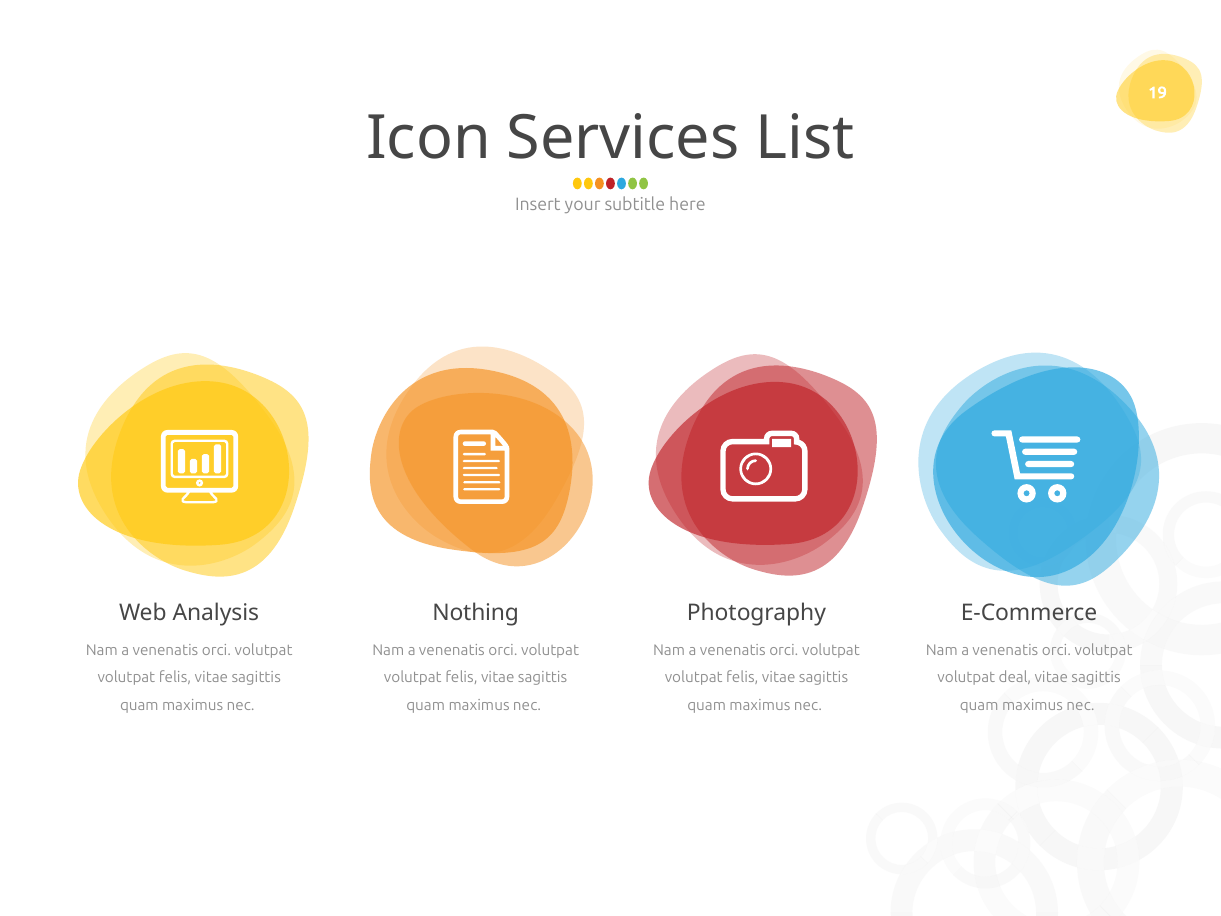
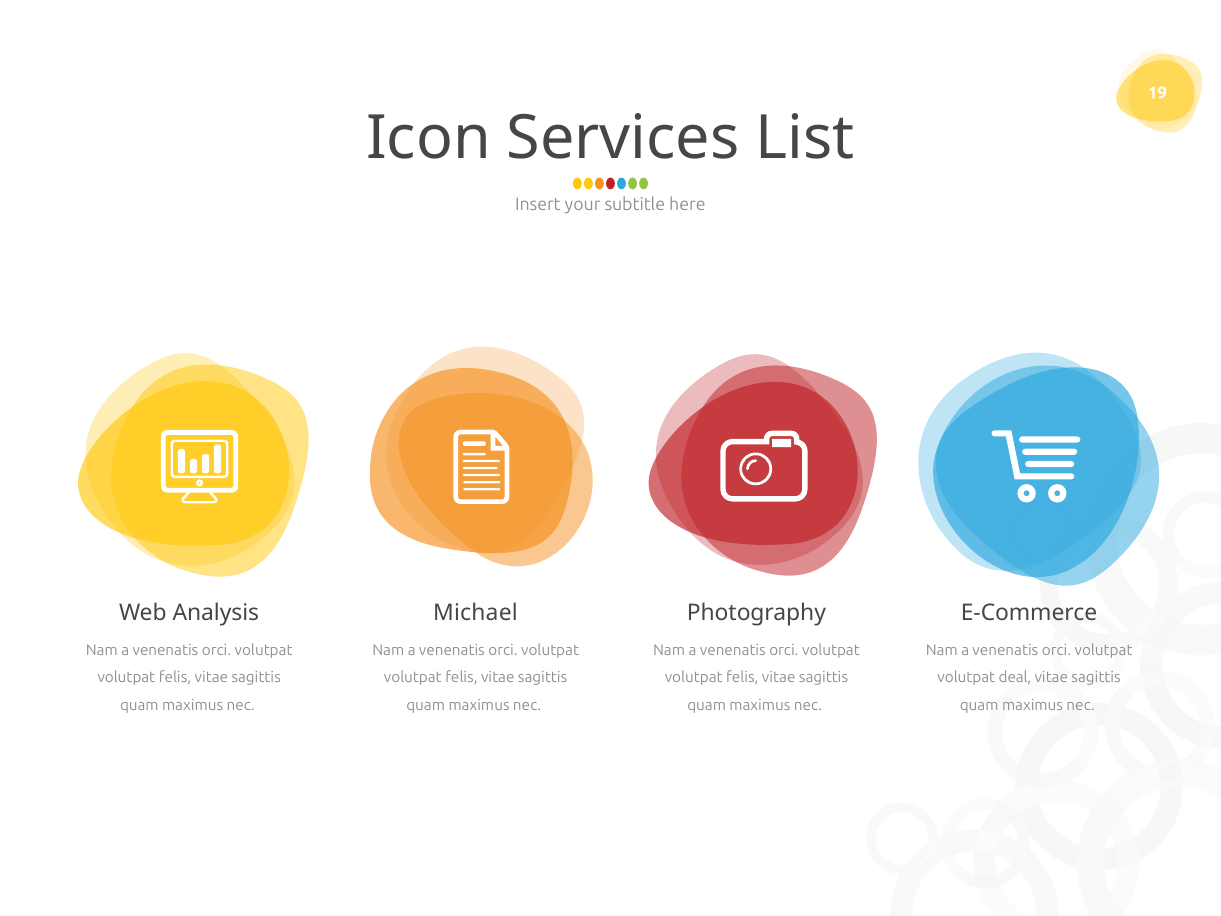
Nothing: Nothing -> Michael
